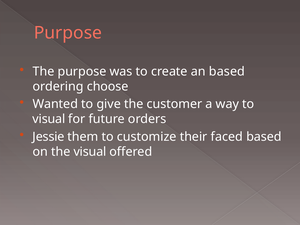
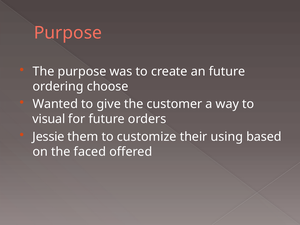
an based: based -> future
faced: faced -> using
the visual: visual -> faced
